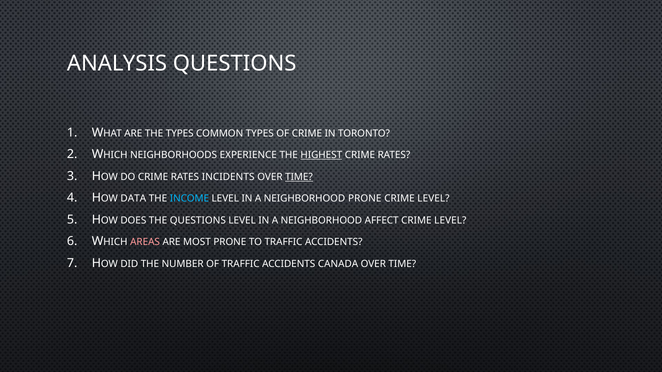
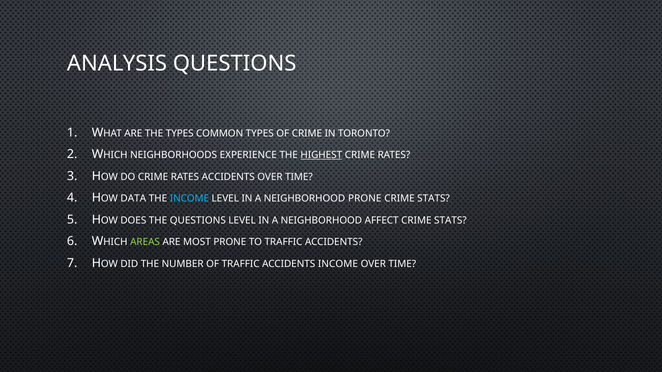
RATES INCIDENTS: INCIDENTS -> ACCIDENTS
TIME at (299, 177) underline: present -> none
LEVEL at (433, 199): LEVEL -> STATS
AFFECT CRIME LEVEL: LEVEL -> STATS
AREAS colour: pink -> light green
ACCIDENTS CANADA: CANADA -> INCOME
